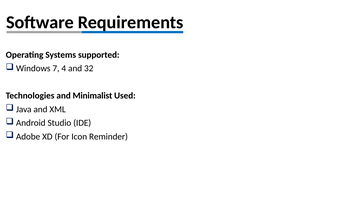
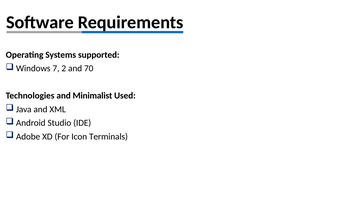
4: 4 -> 2
32: 32 -> 70
Reminder: Reminder -> Terminals
